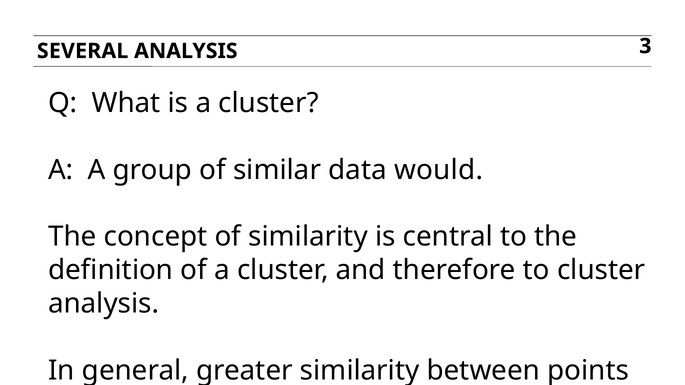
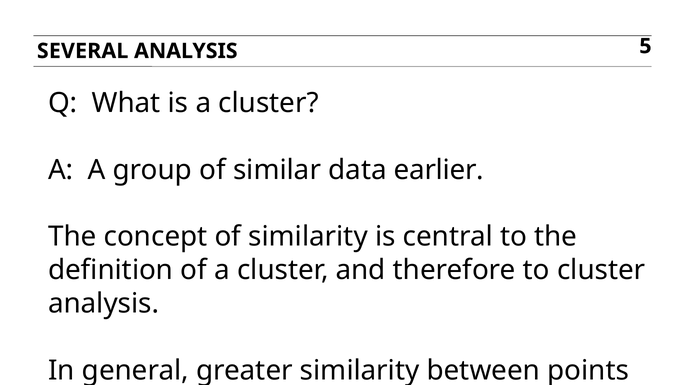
3: 3 -> 5
would: would -> earlier
